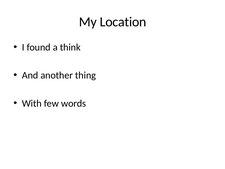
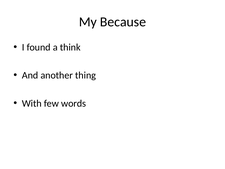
Location: Location -> Because
